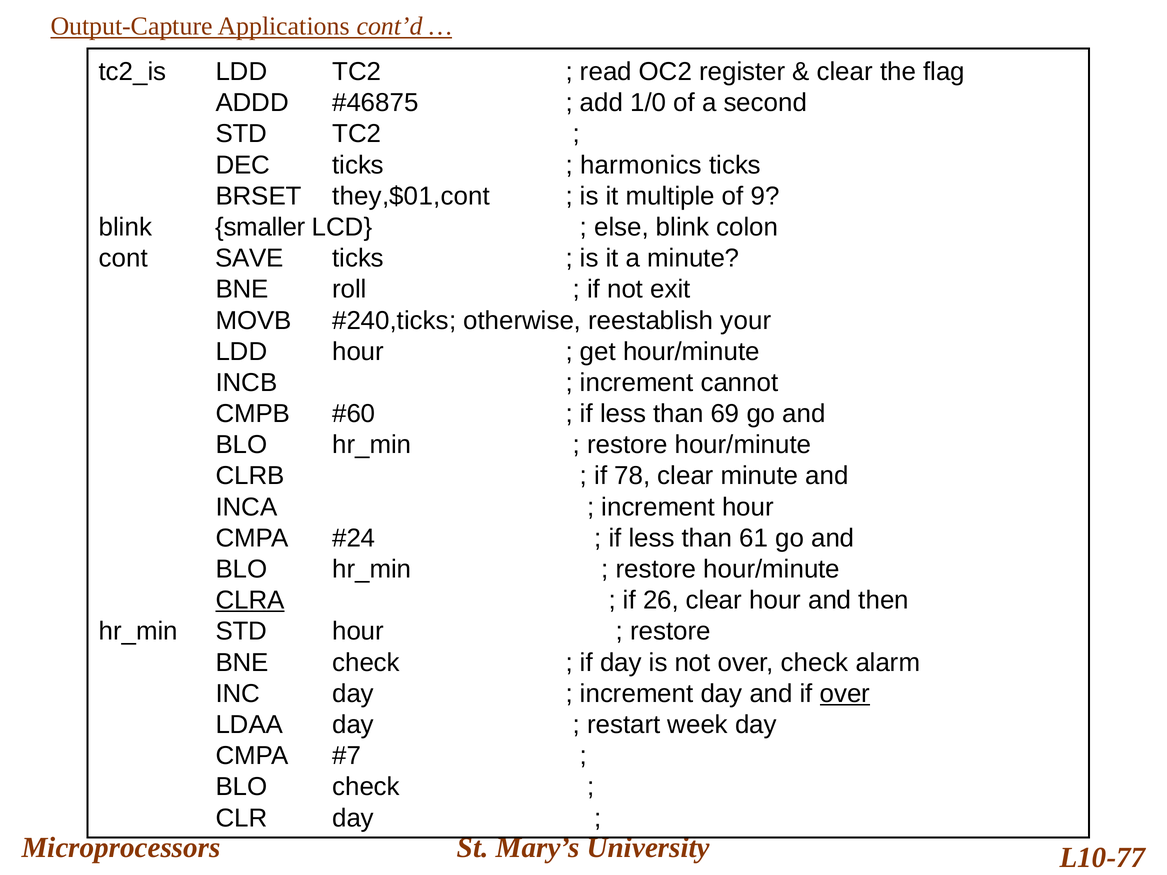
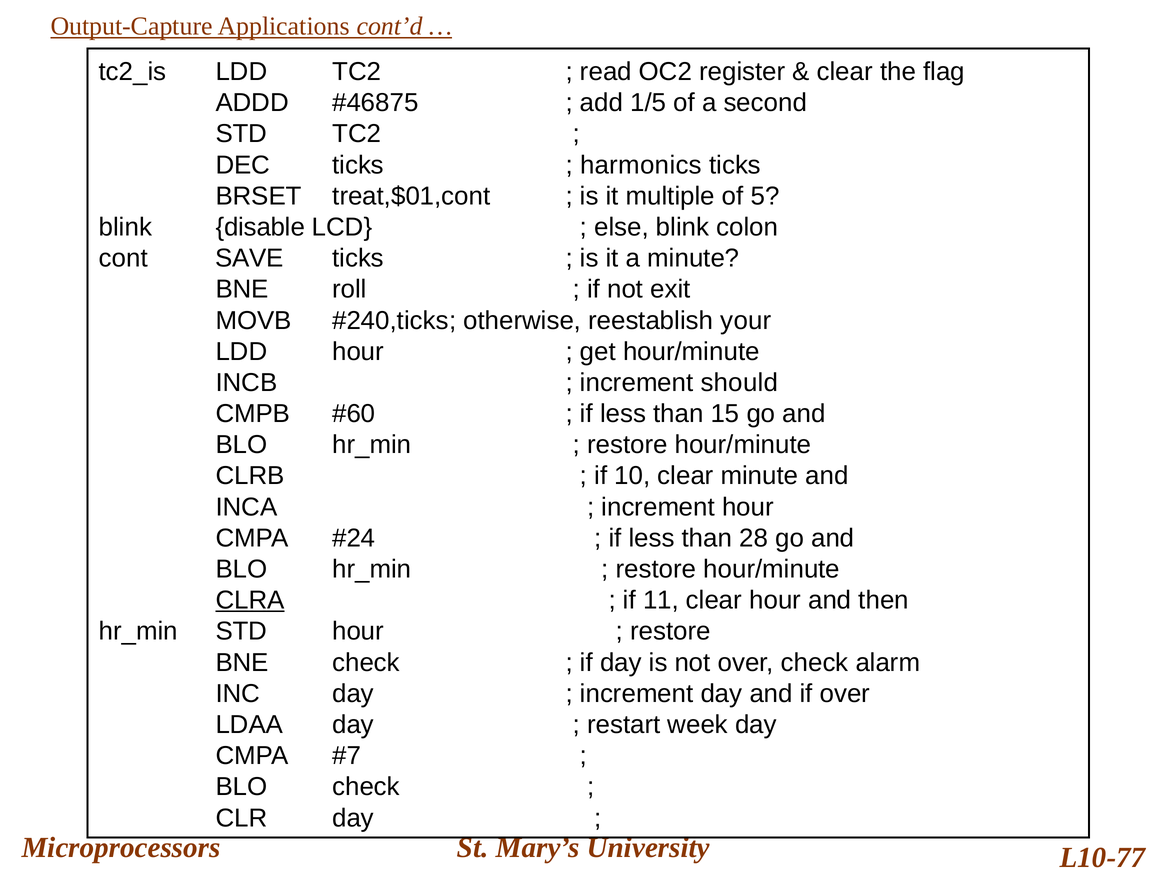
1/0: 1/0 -> 1/5
they,$01,cont: they,$01,cont -> treat,$01,cont
9: 9 -> 5
smaller: smaller -> disable
cannot: cannot -> should
69: 69 -> 15
78: 78 -> 10
61: 61 -> 28
26: 26 -> 11
over at (845, 694) underline: present -> none
